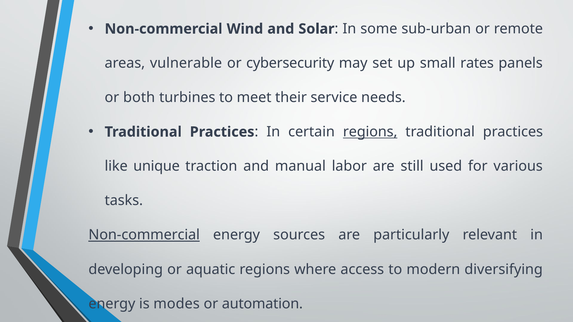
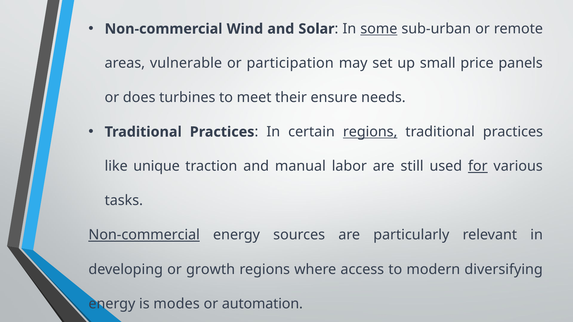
some underline: none -> present
cybersecurity: cybersecurity -> participation
rates: rates -> price
both: both -> does
service: service -> ensure
for underline: none -> present
aquatic: aquatic -> growth
